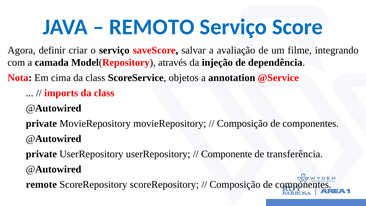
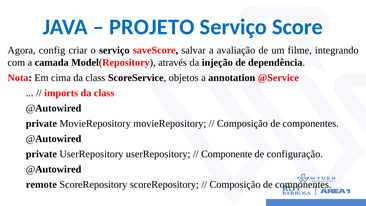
REMOTO: REMOTO -> PROJETO
definir: definir -> config
transferência: transferência -> configuração
